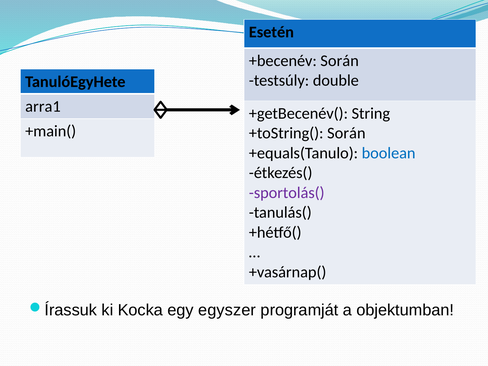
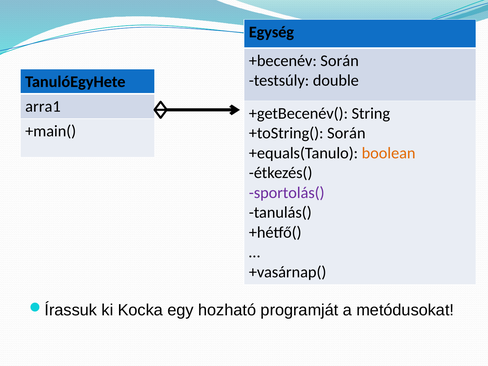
Esetén: Esetén -> Egység
boolean colour: blue -> orange
egyszer: egyszer -> hozható
objektumban: objektumban -> metódusokat
